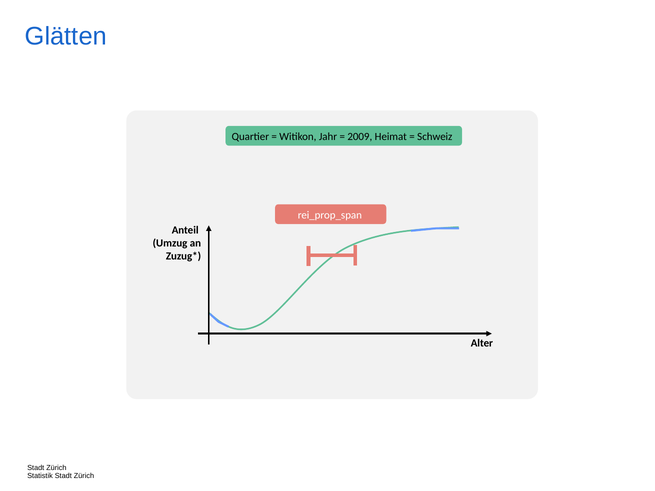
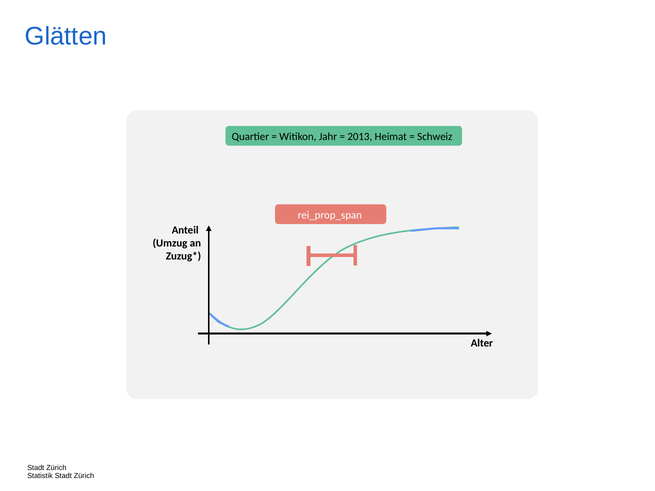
2009: 2009 -> 2013
